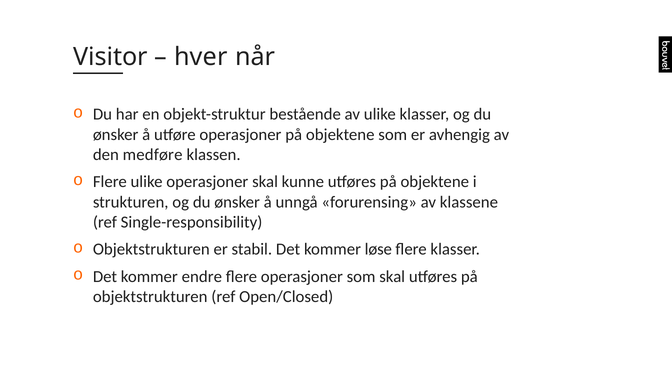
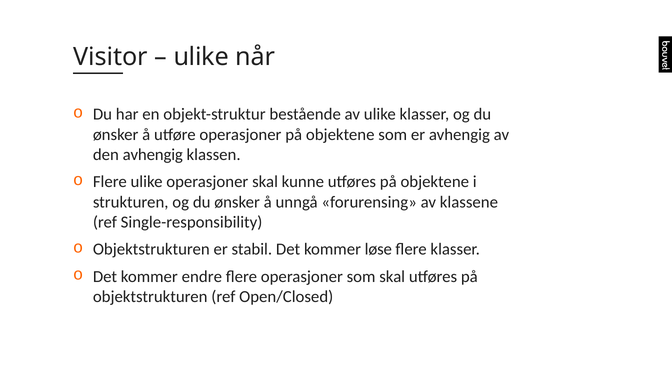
hver at (201, 57): hver -> ulike
den medføre: medføre -> avhengig
